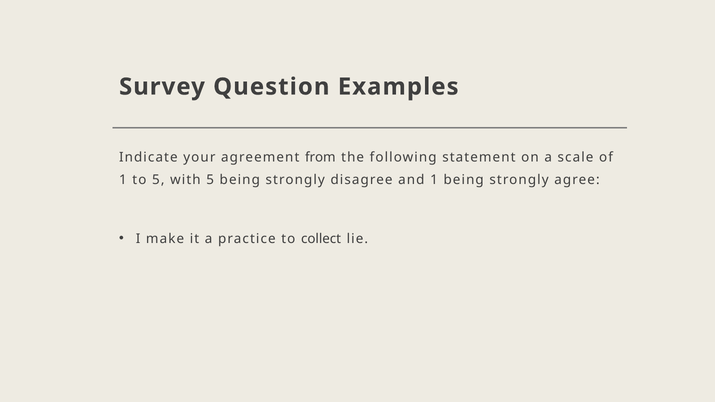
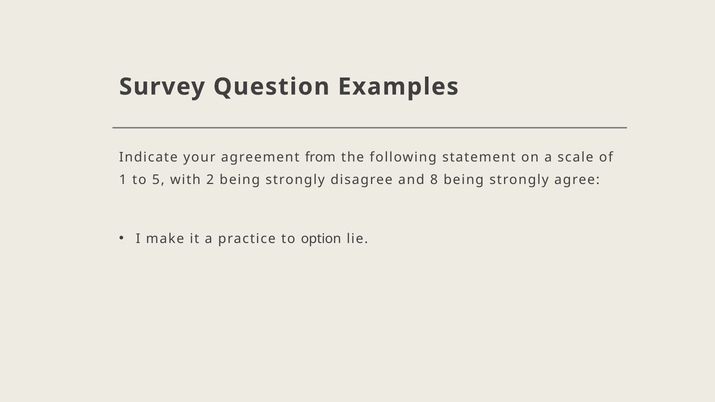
with 5: 5 -> 2
and 1: 1 -> 8
collect: collect -> option
